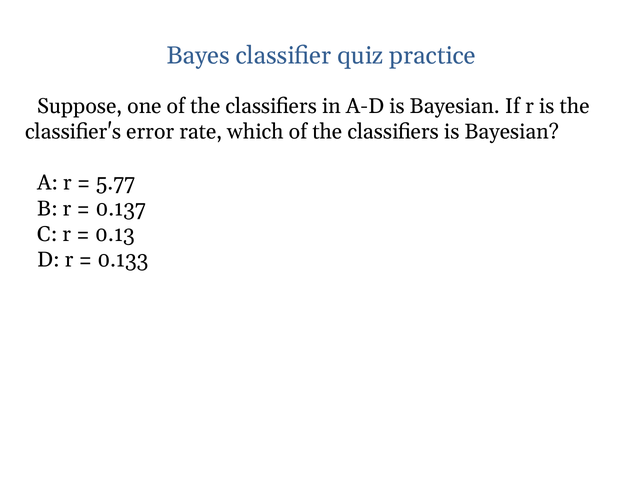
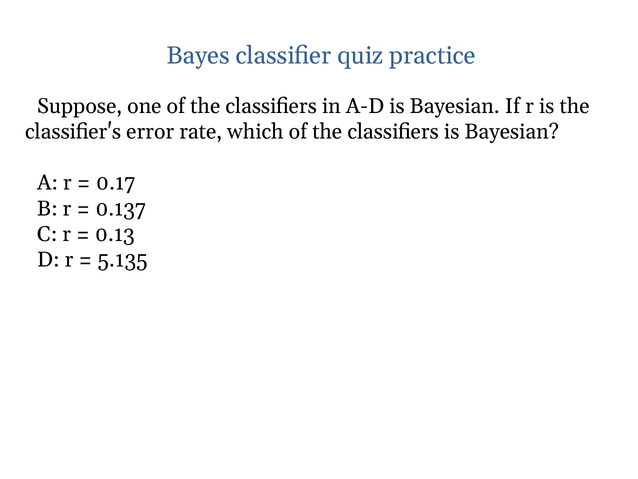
5.77: 5.77 -> 0.17
0.133: 0.133 -> 5.135
